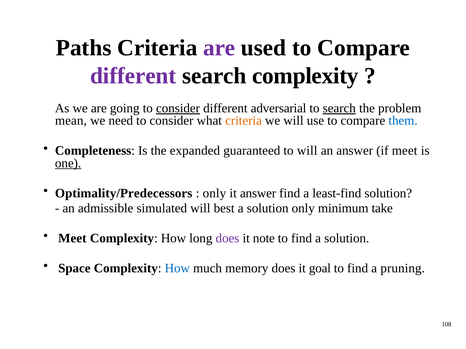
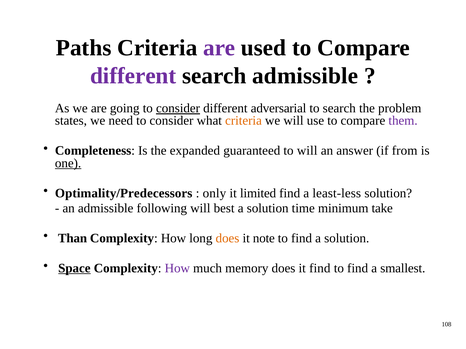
search complexity: complexity -> admissible
search at (339, 108) underline: present -> none
mean: mean -> states
them colour: blue -> purple
if meet: meet -> from
it answer: answer -> limited
least-find: least-find -> least-less
simulated: simulated -> following
solution only: only -> time
Meet at (72, 238): Meet -> Than
does at (227, 238) colour: purple -> orange
Space underline: none -> present
How at (177, 269) colour: blue -> purple
it goal: goal -> find
pruning: pruning -> smallest
